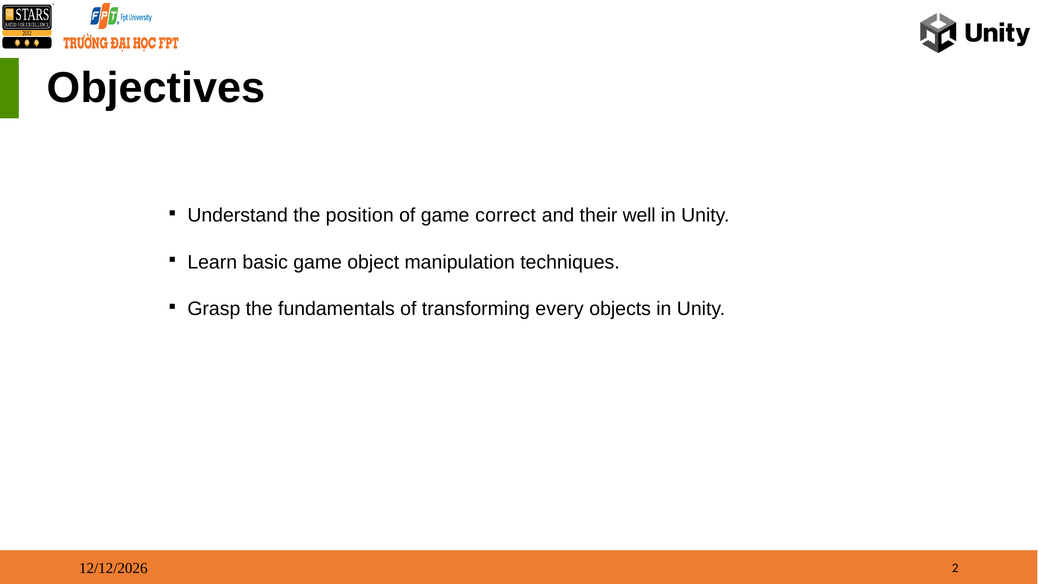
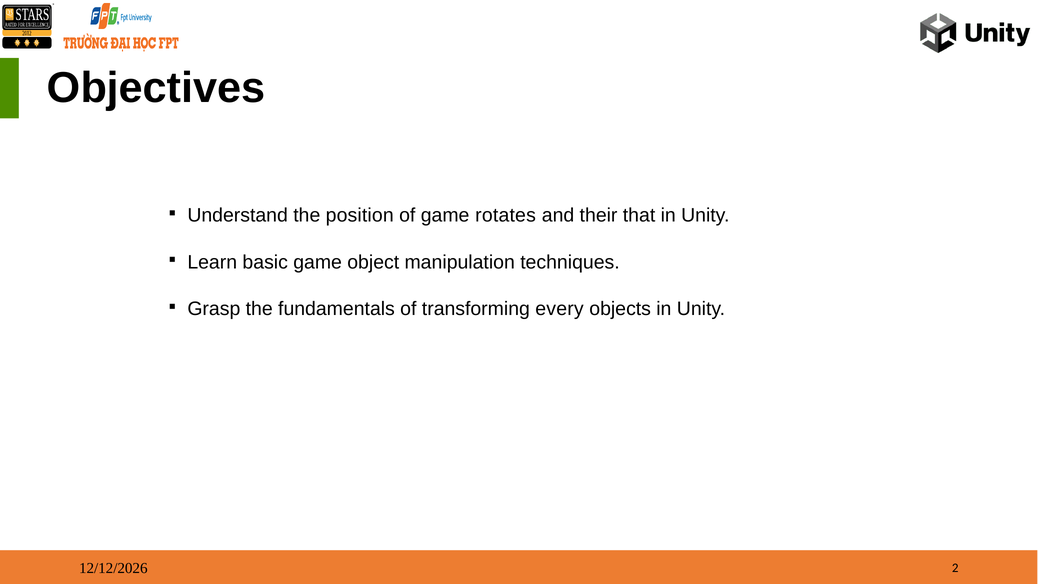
correct: correct -> rotates
well: well -> that
